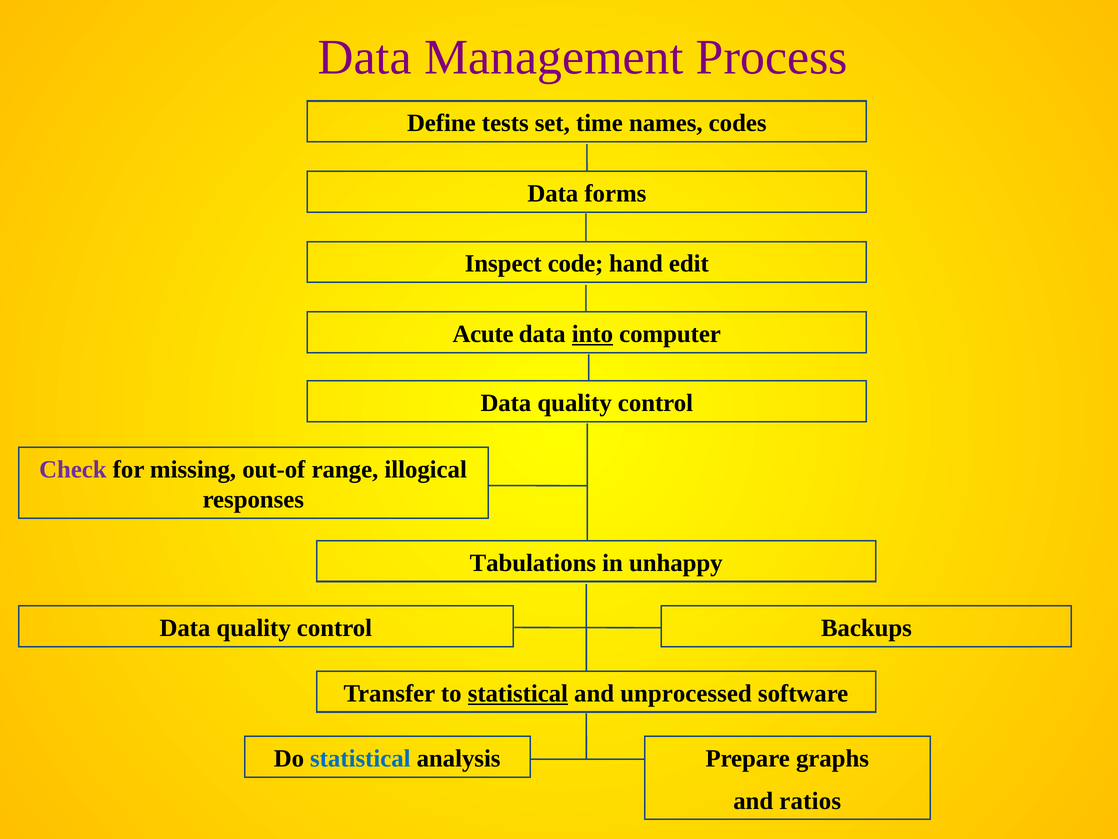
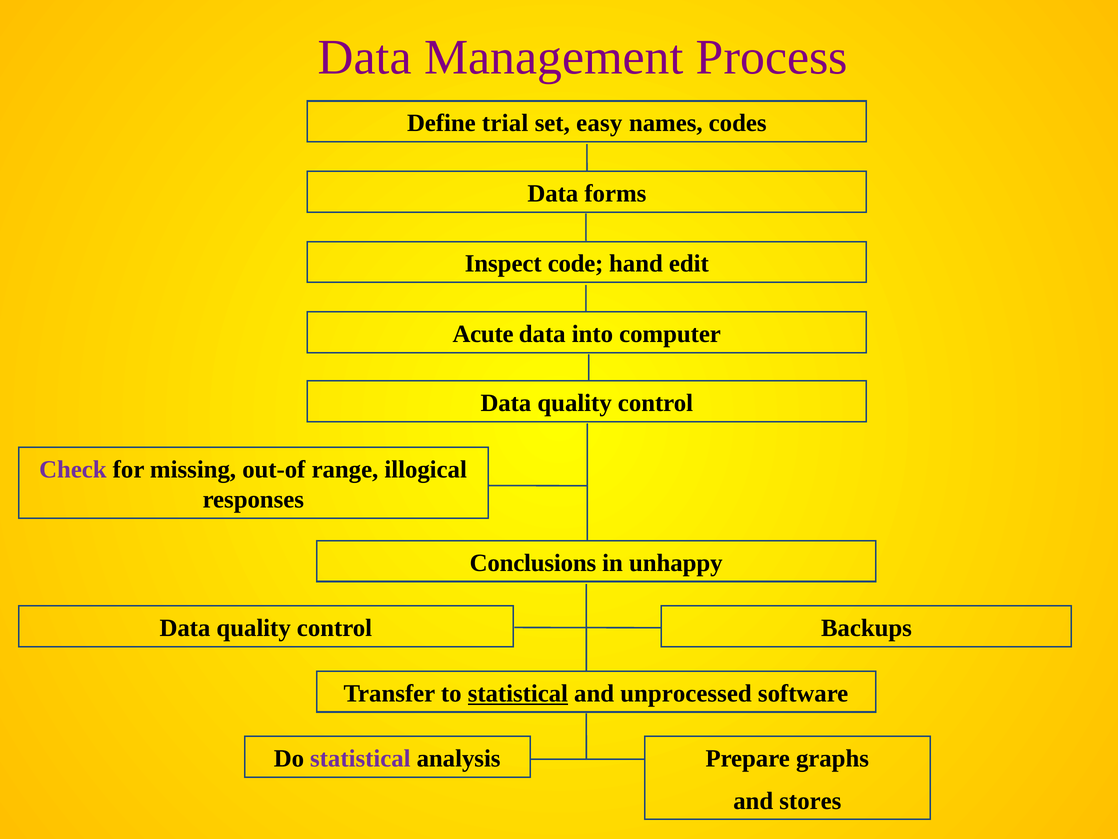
tests: tests -> trial
time: time -> easy
into underline: present -> none
Tabulations: Tabulations -> Conclusions
statistical at (360, 758) colour: blue -> purple
ratios: ratios -> stores
